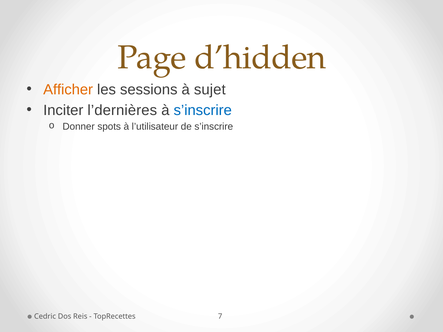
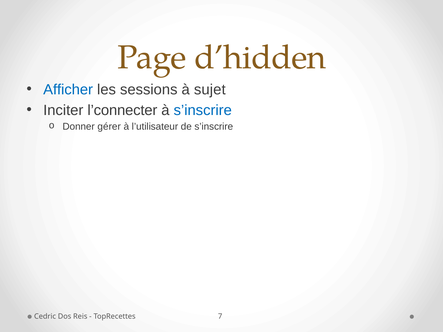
Afficher colour: orange -> blue
l’dernières: l’dernières -> l’connecter
spots: spots -> gérer
